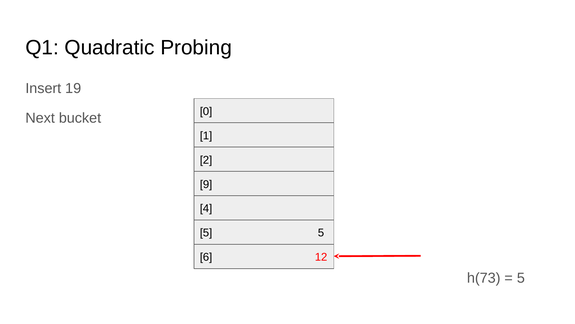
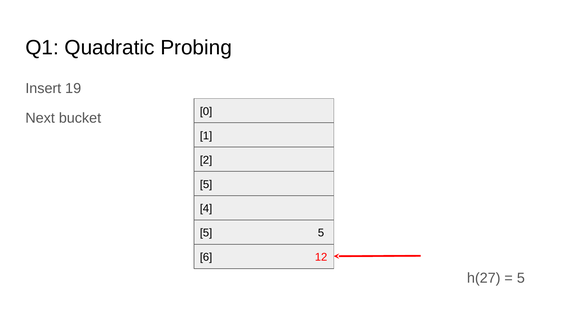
9 at (206, 184): 9 -> 5
h(73: h(73 -> h(27
